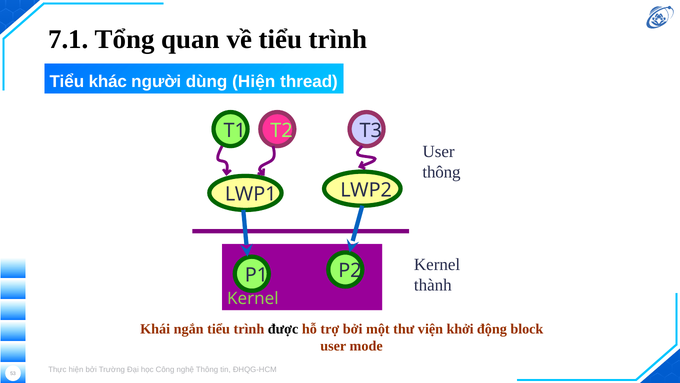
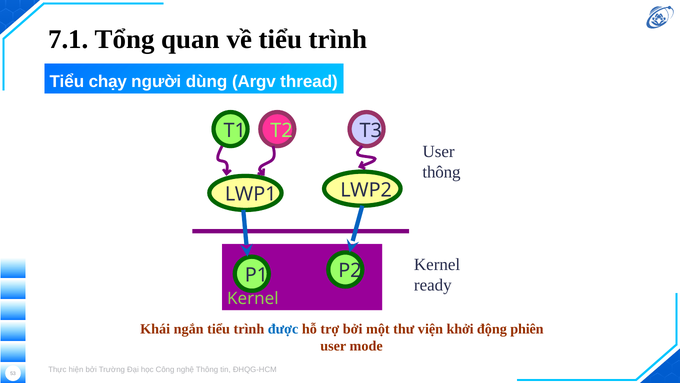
khác: khác -> chạy
dùng Hiện: Hiện -> Argv
thành: thành -> ready
được colour: black -> blue
block: block -> phiên
